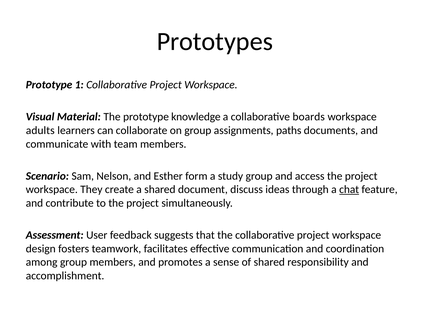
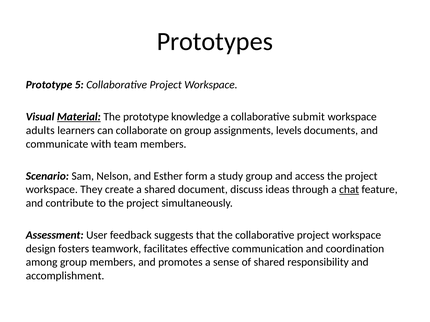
1: 1 -> 5
Material underline: none -> present
boards: boards -> submit
paths: paths -> levels
